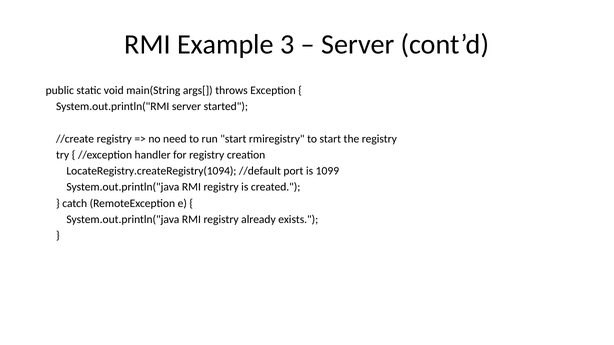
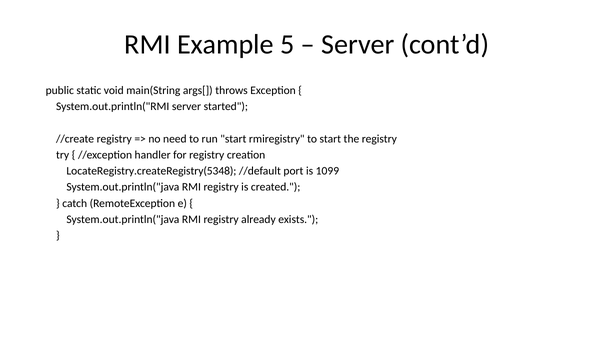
3: 3 -> 5
LocateRegistry.createRegistry(1094: LocateRegistry.createRegistry(1094 -> LocateRegistry.createRegistry(5348
